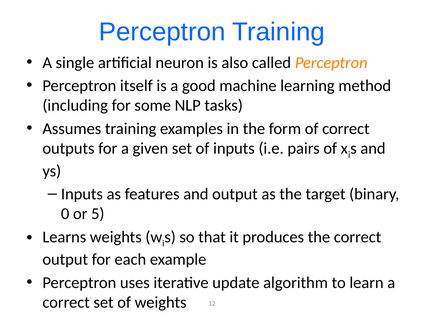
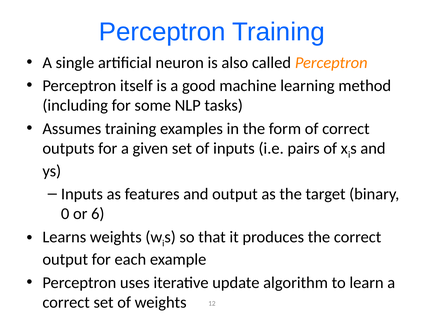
5: 5 -> 6
